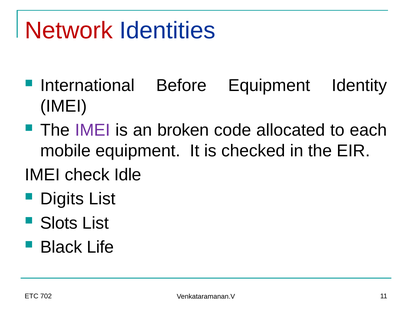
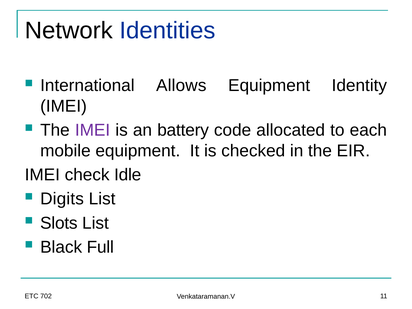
Network colour: red -> black
Before: Before -> Allows
broken: broken -> battery
Life: Life -> Full
